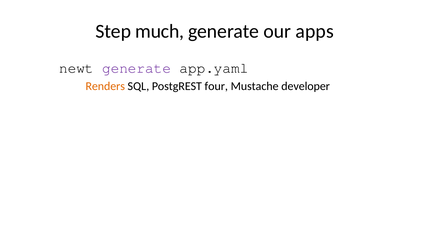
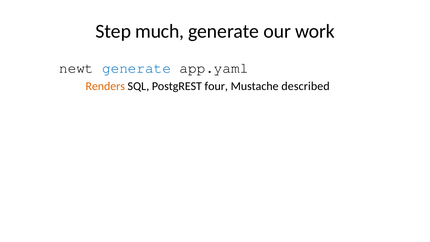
apps: apps -> work
generate at (137, 68) colour: purple -> blue
developer: developer -> described
